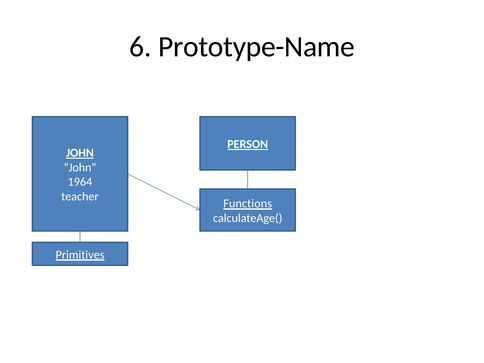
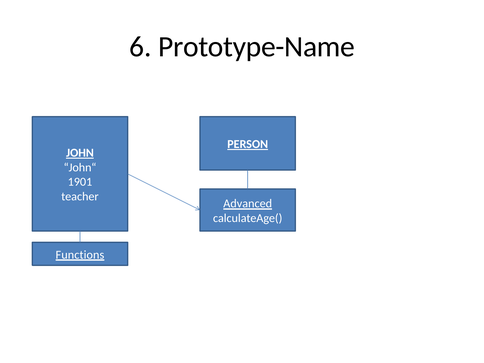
1964: 1964 -> 1901
Functions: Functions -> Advanced
Primitives: Primitives -> Functions
